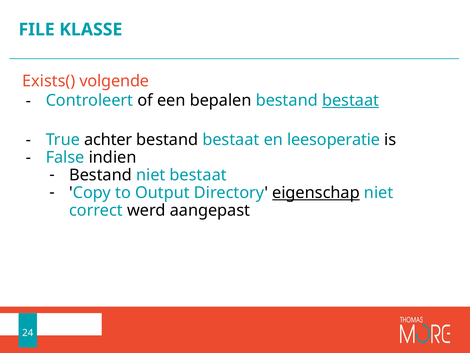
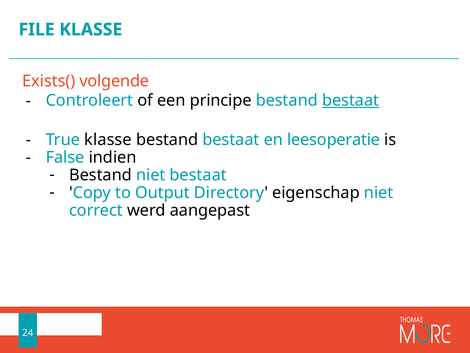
bepalen: bepalen -> principe
True achter: achter -> klasse
eigenschap underline: present -> none
